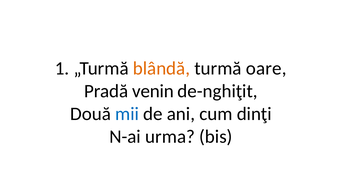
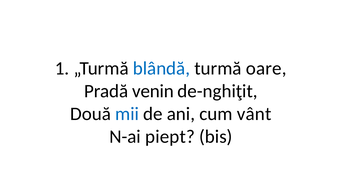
blândă colour: orange -> blue
dinţi: dinţi -> vânt
urma: urma -> piept
